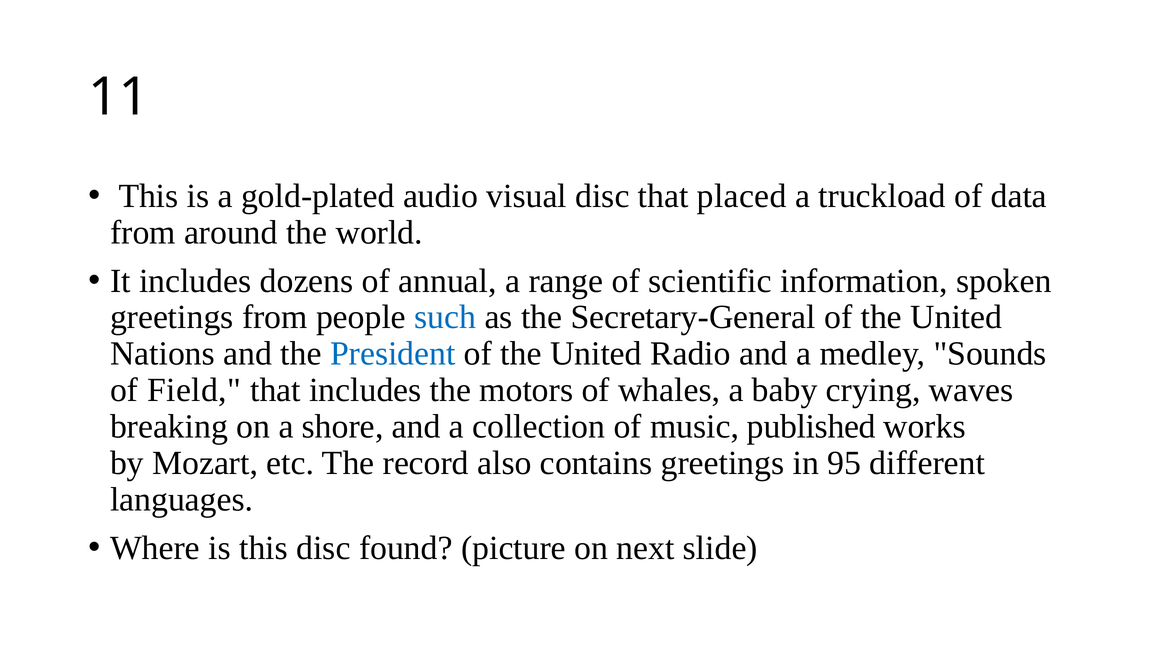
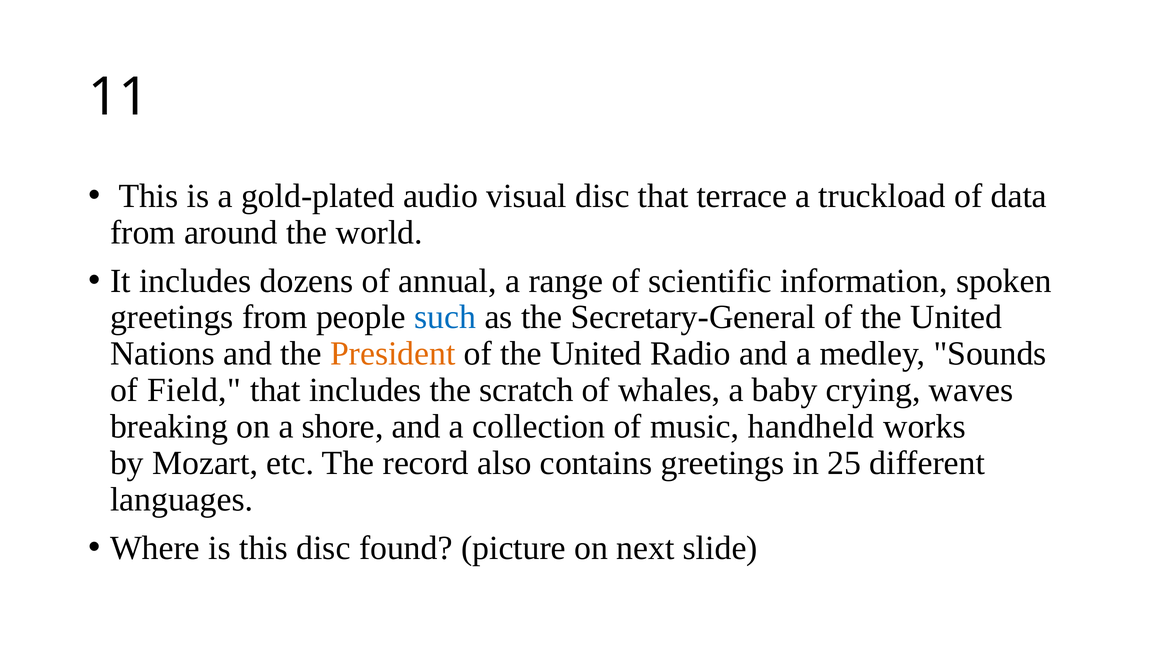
placed: placed -> terrace
President colour: blue -> orange
motors: motors -> scratch
published: published -> handheld
95: 95 -> 25
